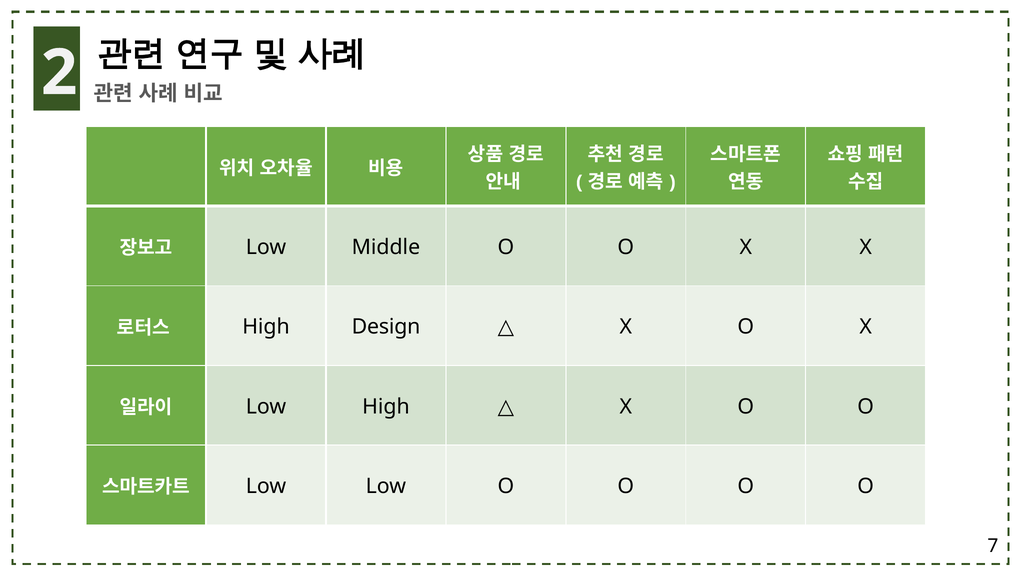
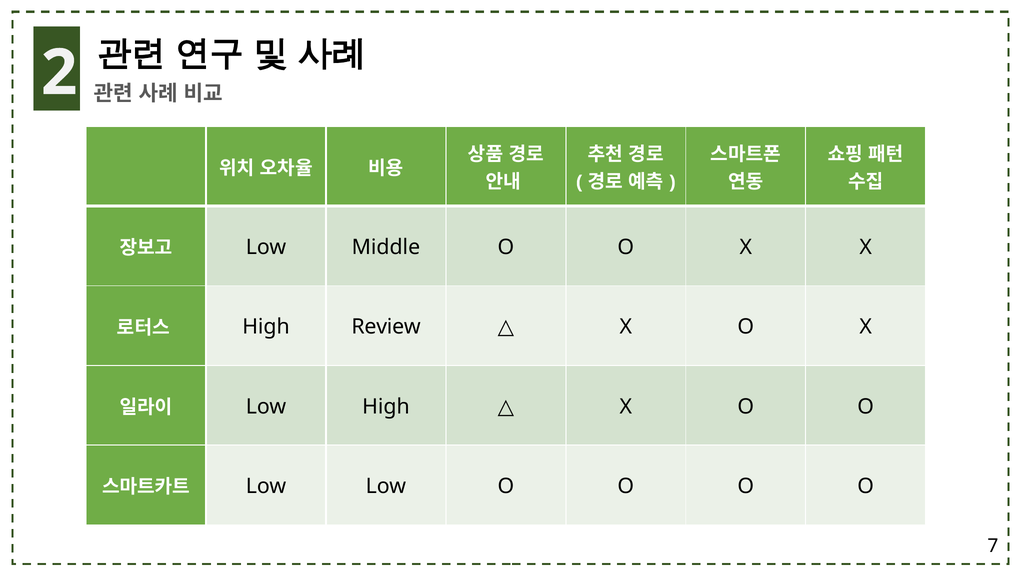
Design: Design -> Review
